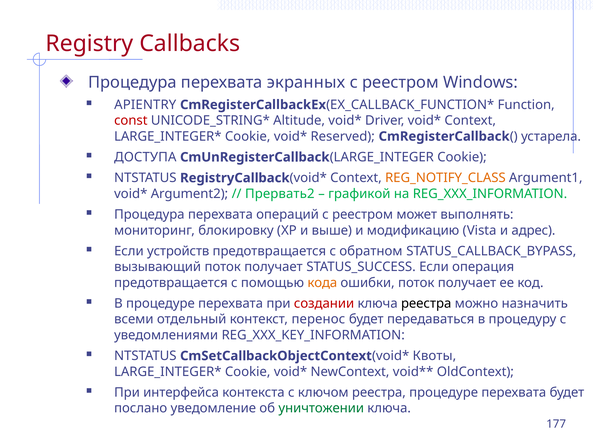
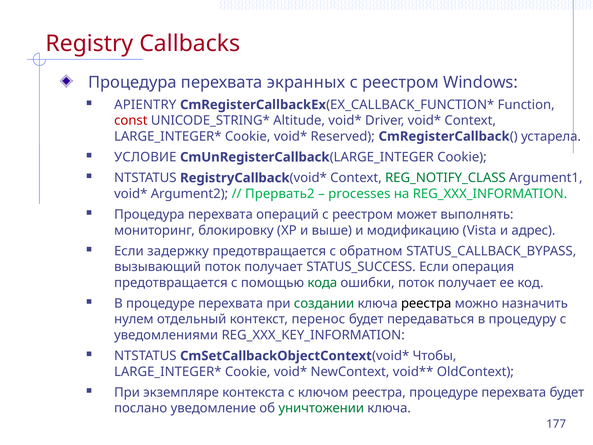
ДОСТУПА: ДОСТУПА -> УСЛОВИЕ
REG_NOTIFY_CLASS colour: orange -> green
графикой: графикой -> processes
устройств: устройств -> задержку
кода colour: orange -> green
создании colour: red -> green
всеми: всеми -> нулем
Квоты: Квоты -> Чтобы
интерфейса: интерфейса -> экземпляре
